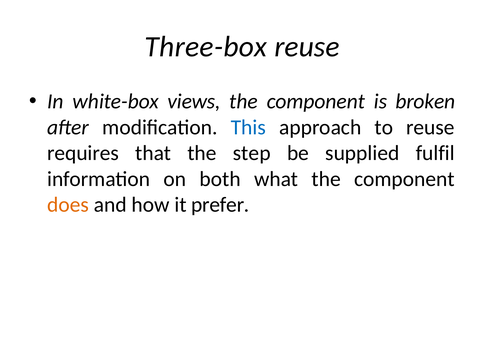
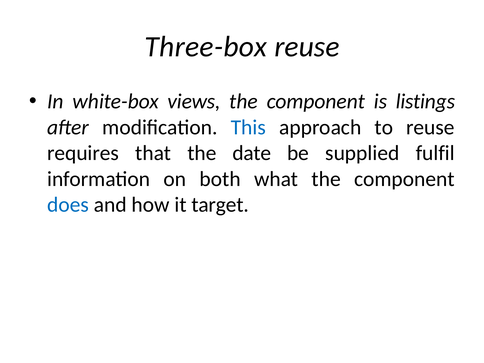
broken: broken -> listings
step: step -> date
does colour: orange -> blue
prefer: prefer -> target
